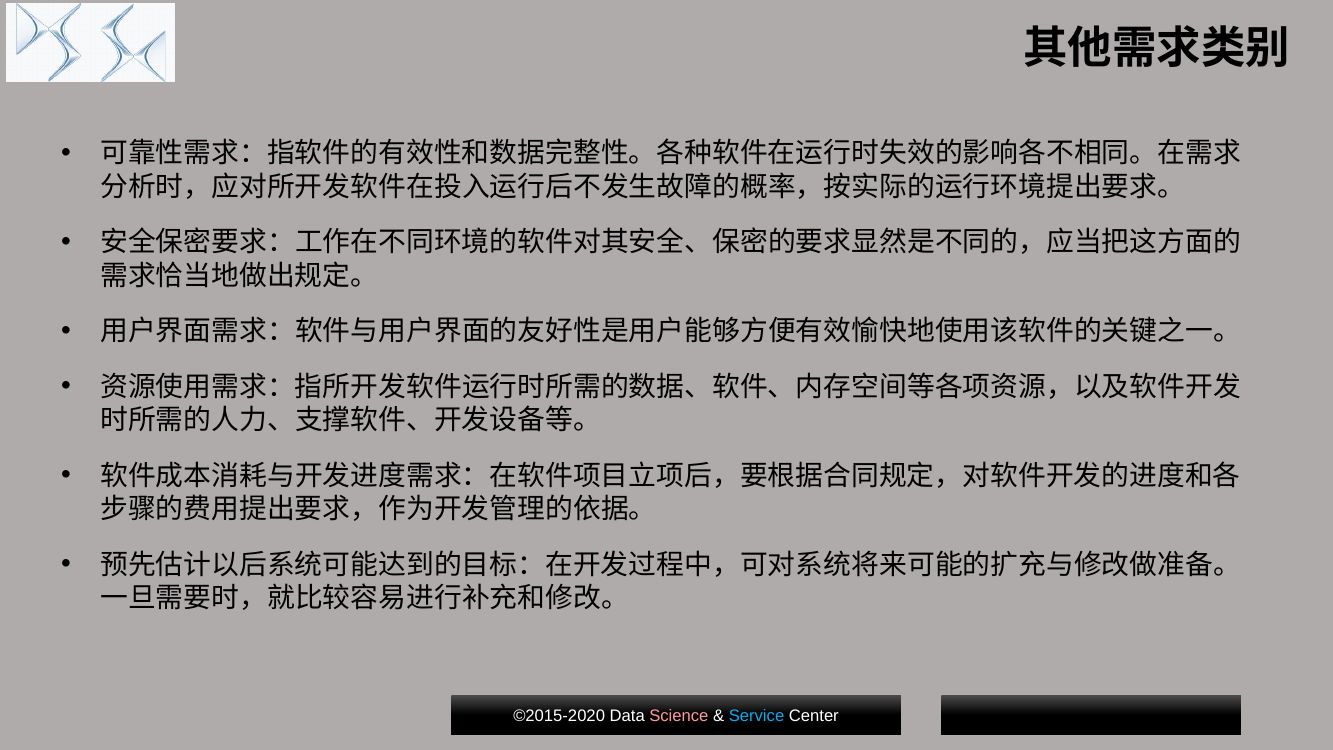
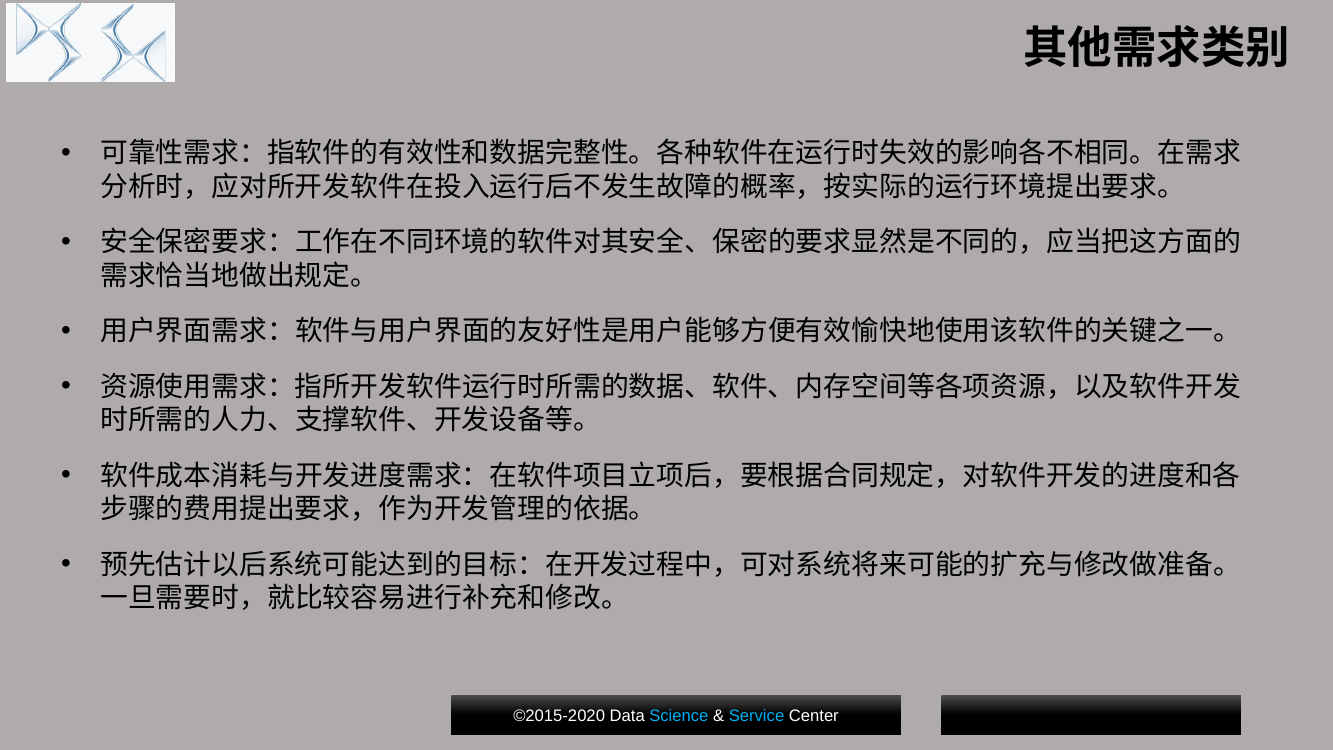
Science colour: pink -> light blue
